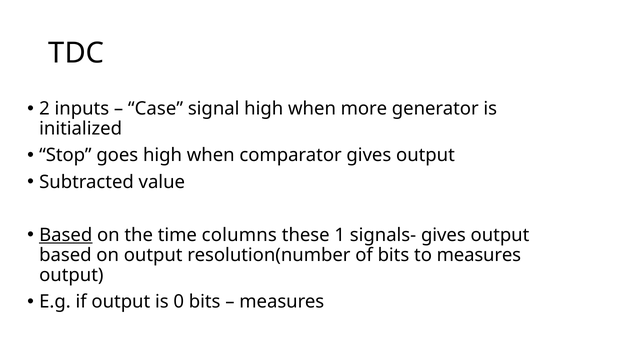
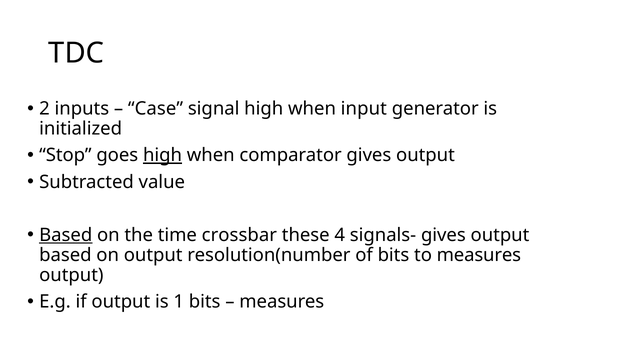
more: more -> input
high at (163, 155) underline: none -> present
columns: columns -> crossbar
1: 1 -> 4
0: 0 -> 1
